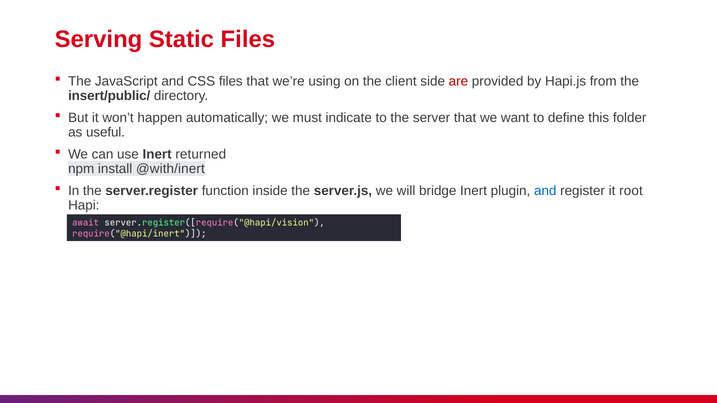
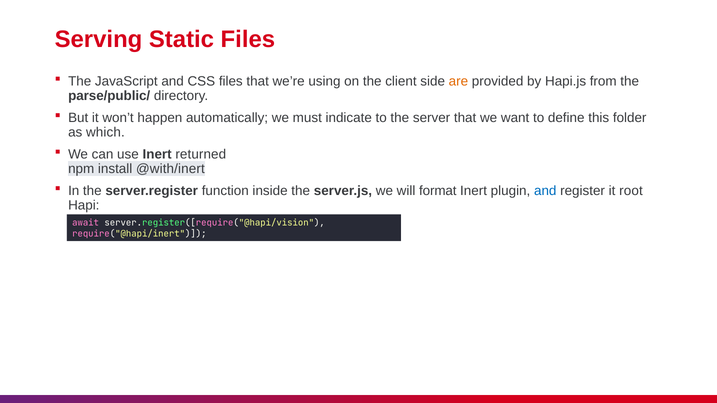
are colour: red -> orange
insert/public/: insert/public/ -> parse/public/
useful: useful -> which
bridge: bridge -> format
